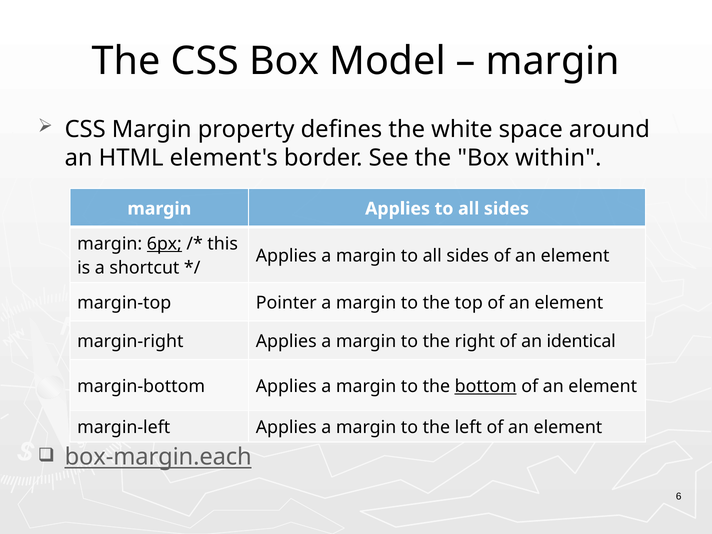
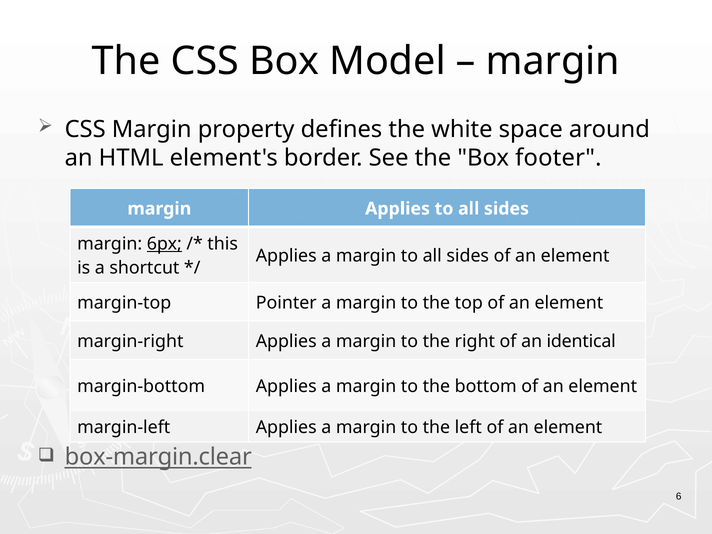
within: within -> footer
bottom underline: present -> none
box-margin.each: box-margin.each -> box-margin.clear
